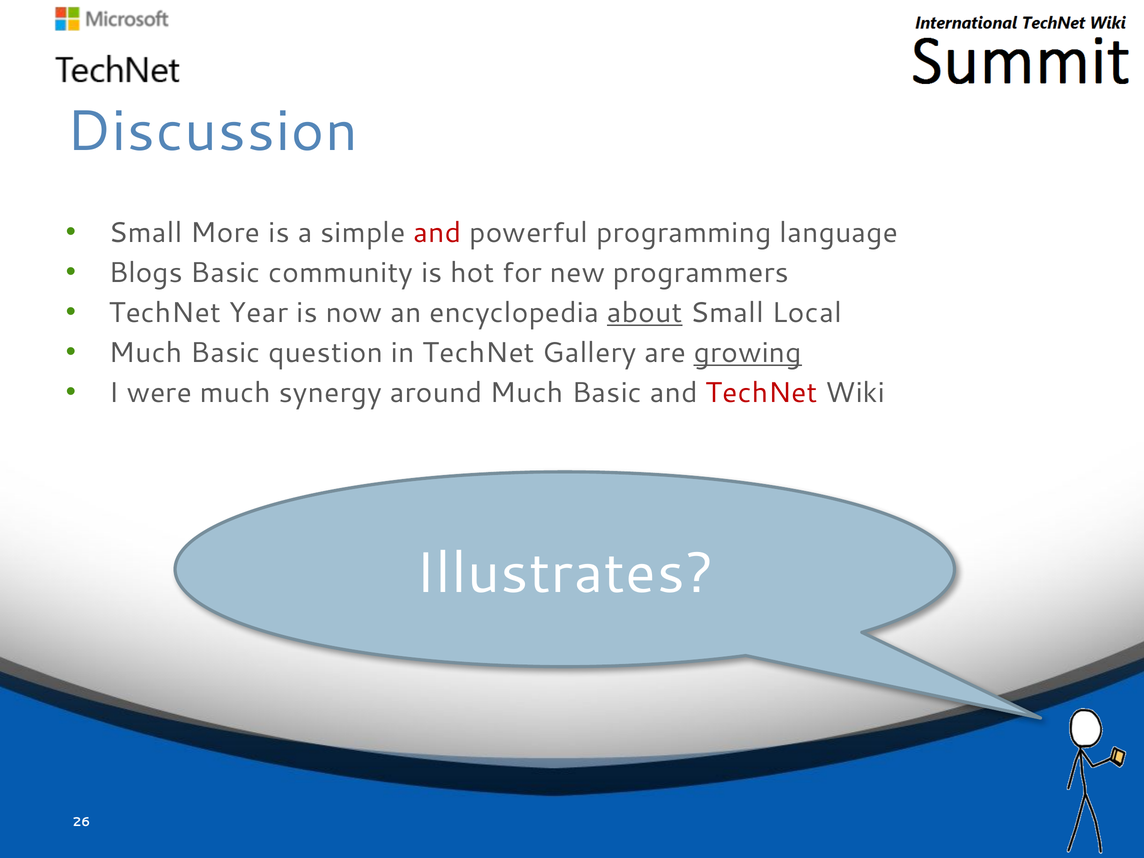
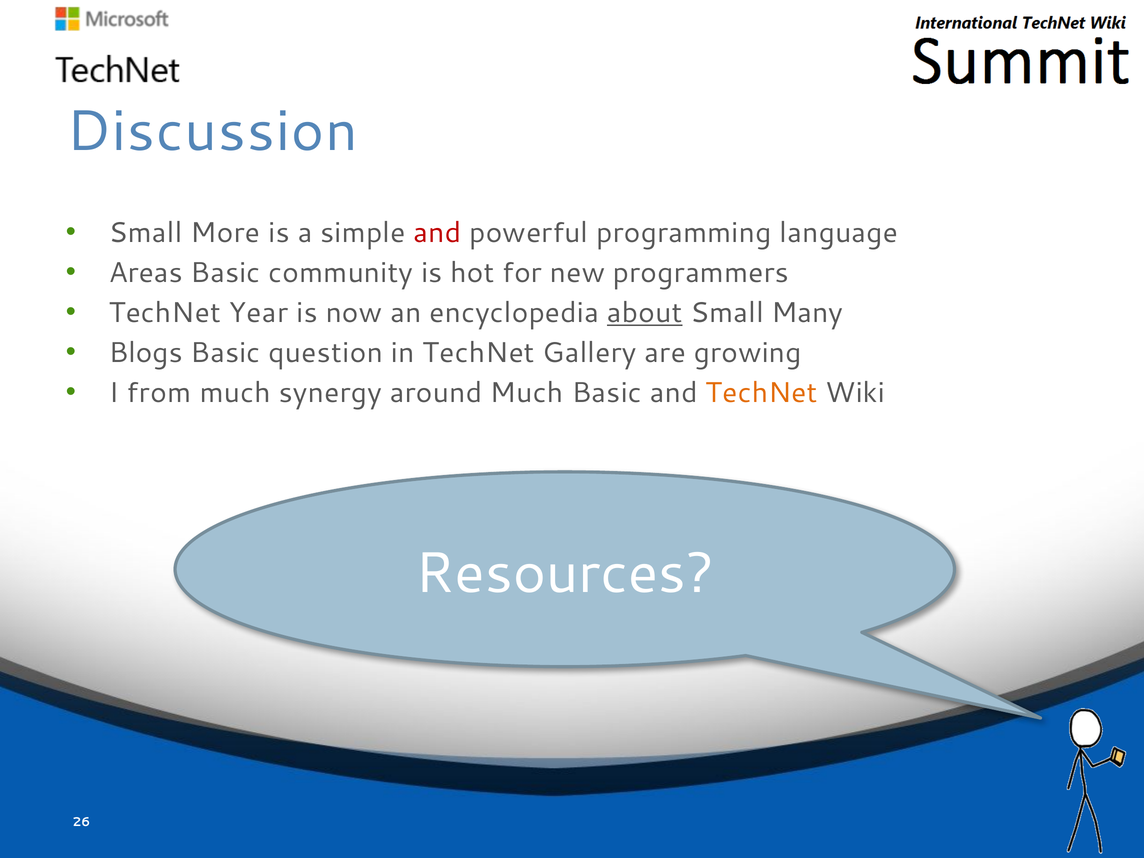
Blogs: Blogs -> Areas
Local: Local -> Many
Much at (146, 353): Much -> Blogs
growing underline: present -> none
were: were -> from
TechNet at (762, 393) colour: red -> orange
Illustrates: Illustrates -> Resources
